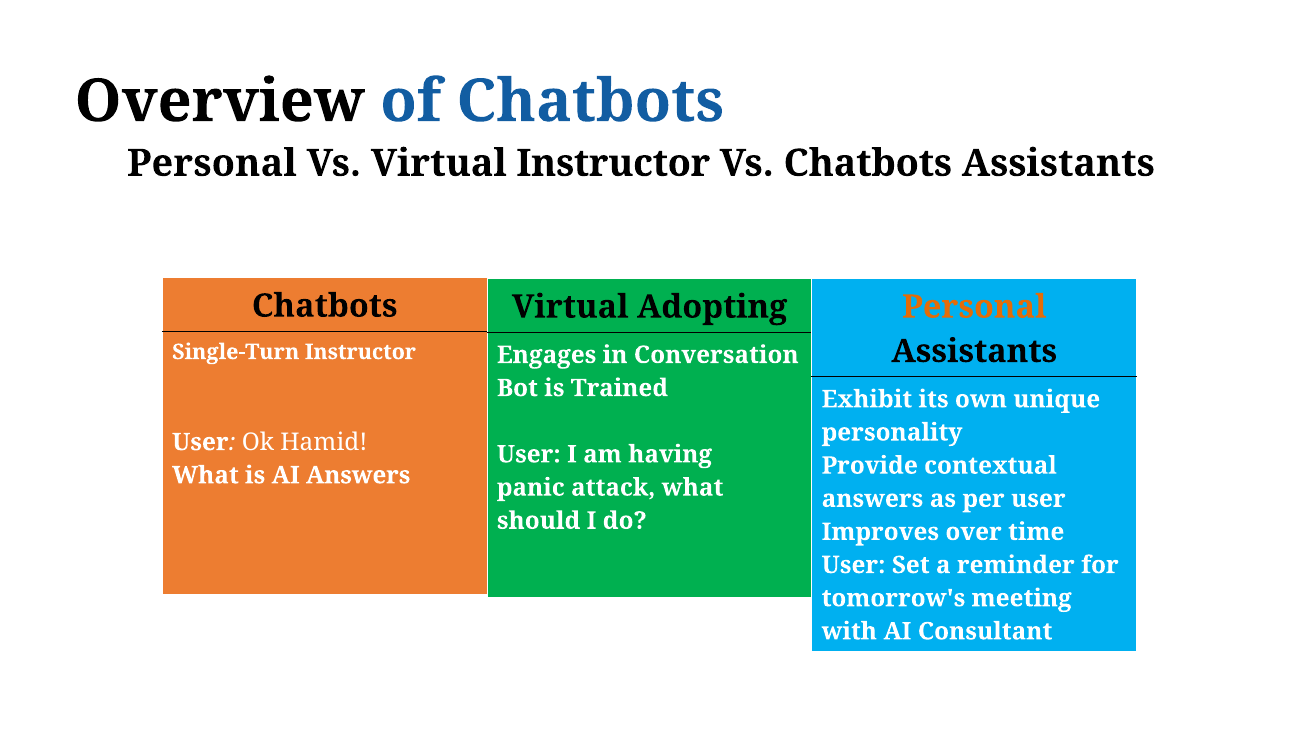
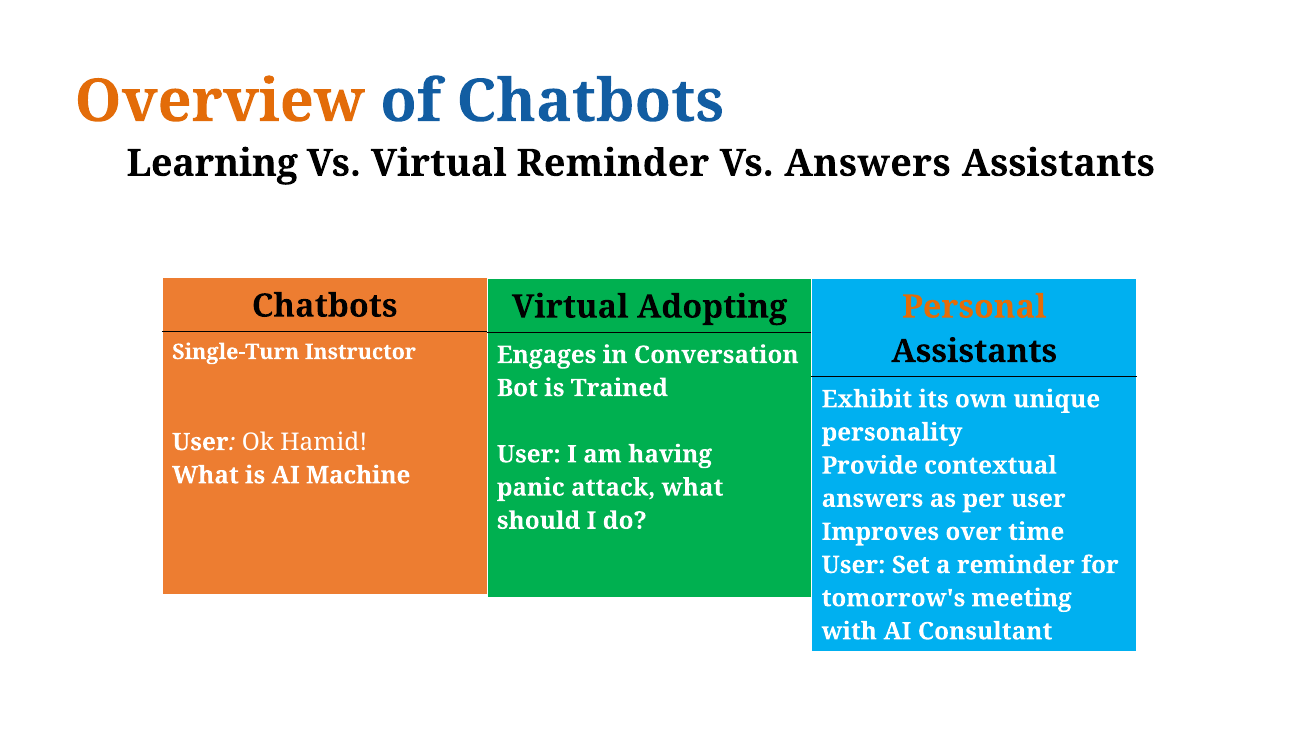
Overview colour: black -> orange
Personal at (212, 163): Personal -> Learning
Virtual Instructor: Instructor -> Reminder
Vs Chatbots: Chatbots -> Answers
AI Answers: Answers -> Machine
